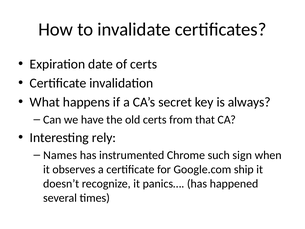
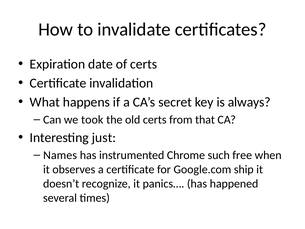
have: have -> took
rely: rely -> just
sign: sign -> free
